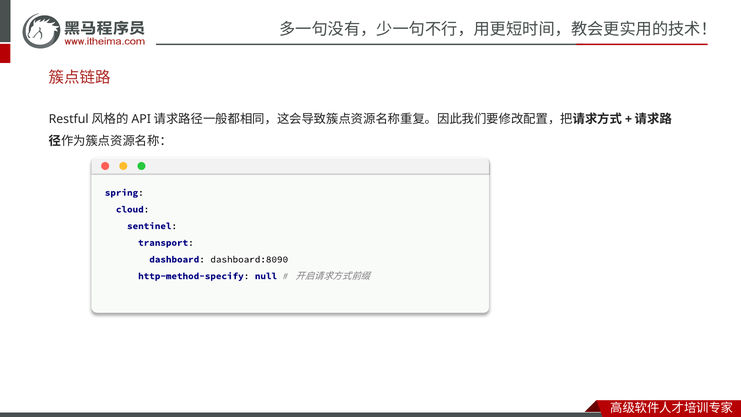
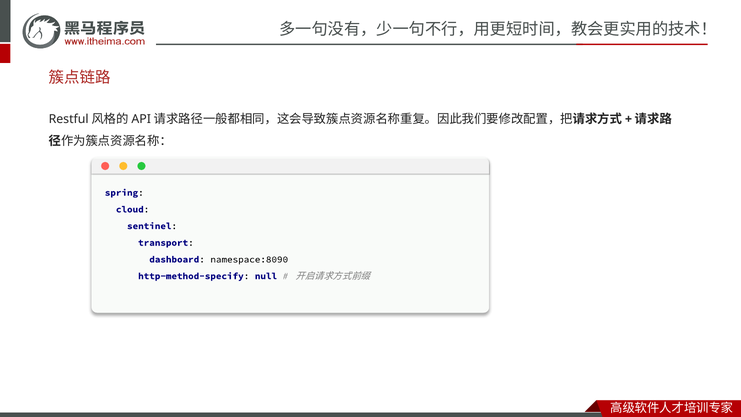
dashboard:8090: dashboard:8090 -> namespace:8090
